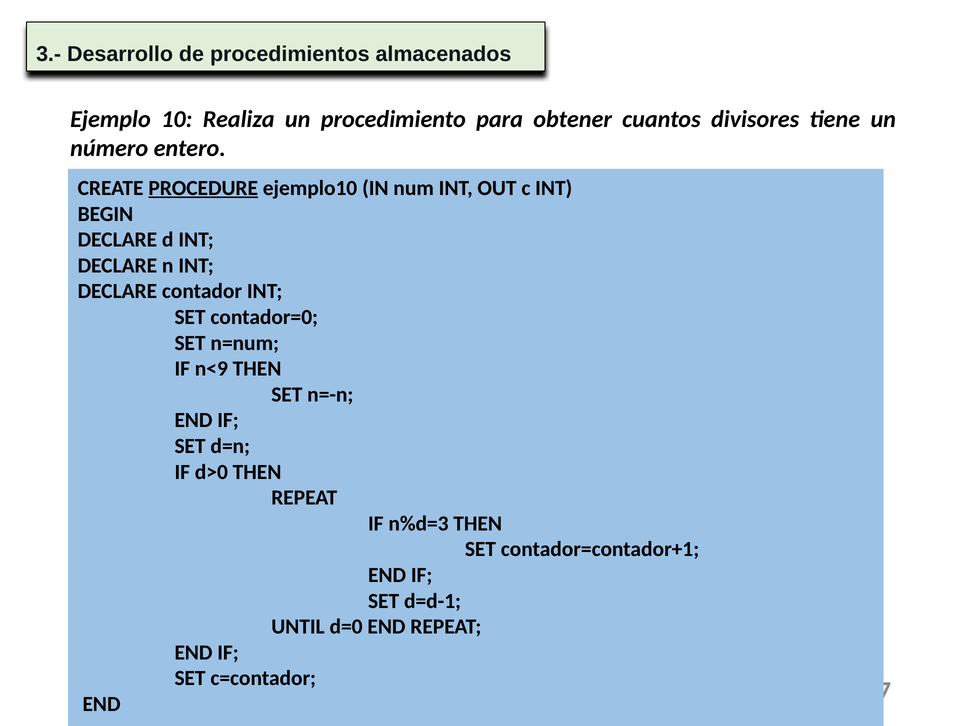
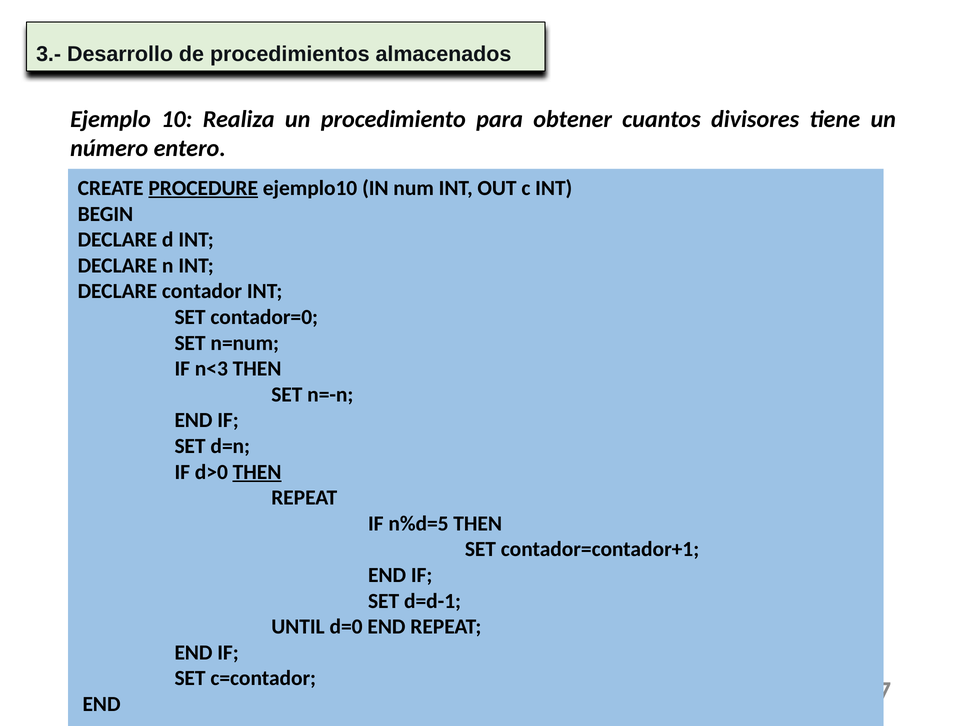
n<9: n<9 -> n<3
THEN at (257, 472) underline: none -> present
n%d=3: n%d=3 -> n%d=5
